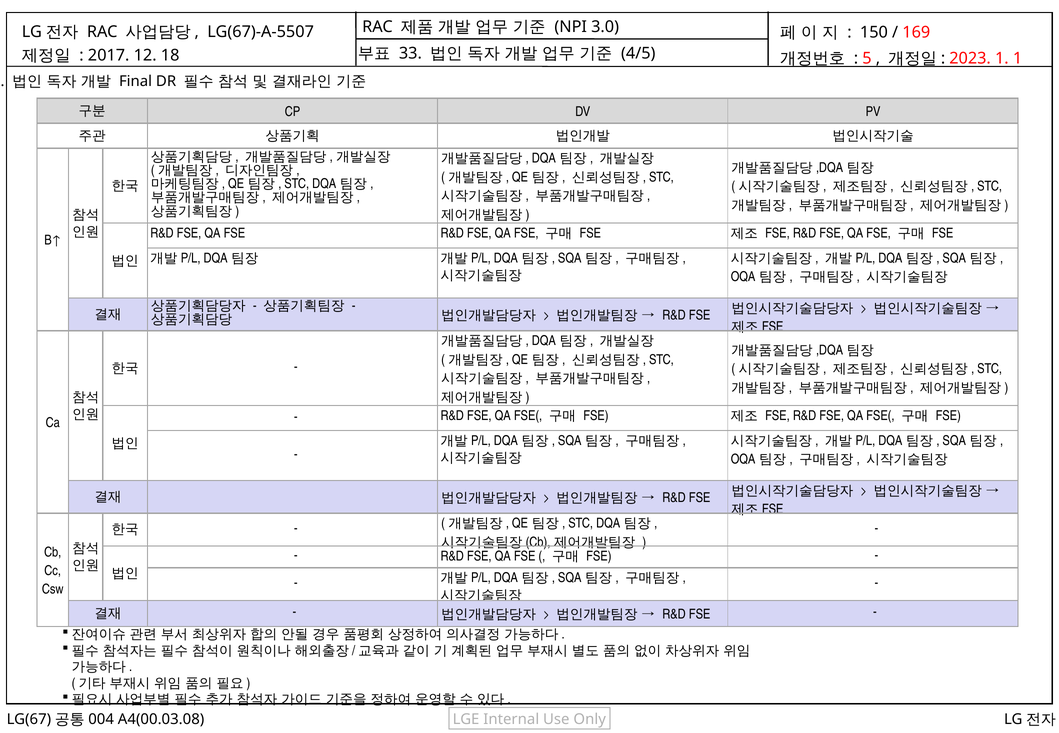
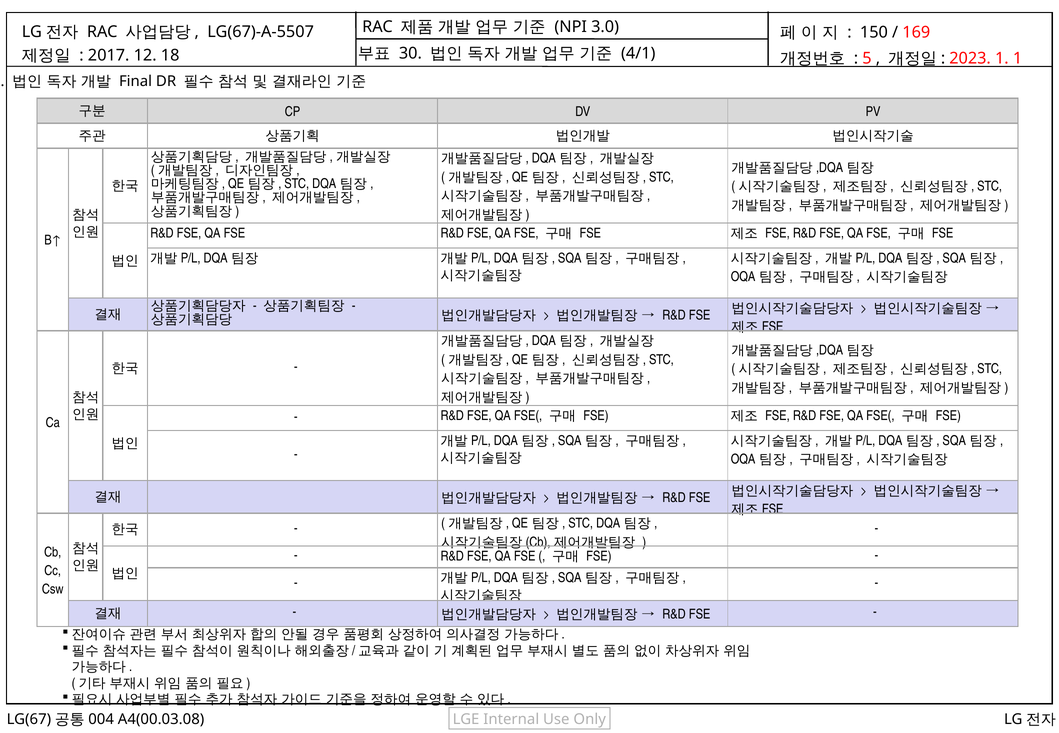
33: 33 -> 30
4/5: 4/5 -> 4/1
